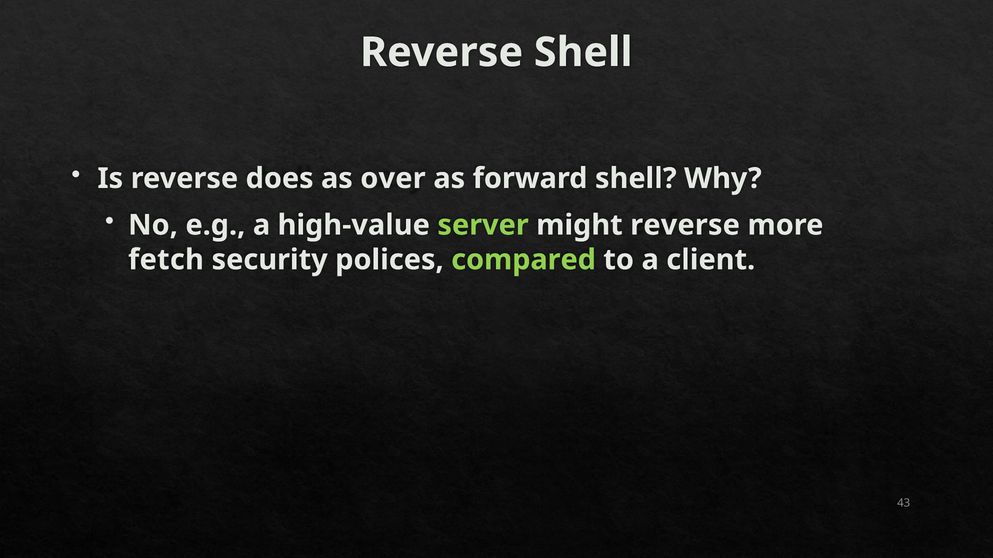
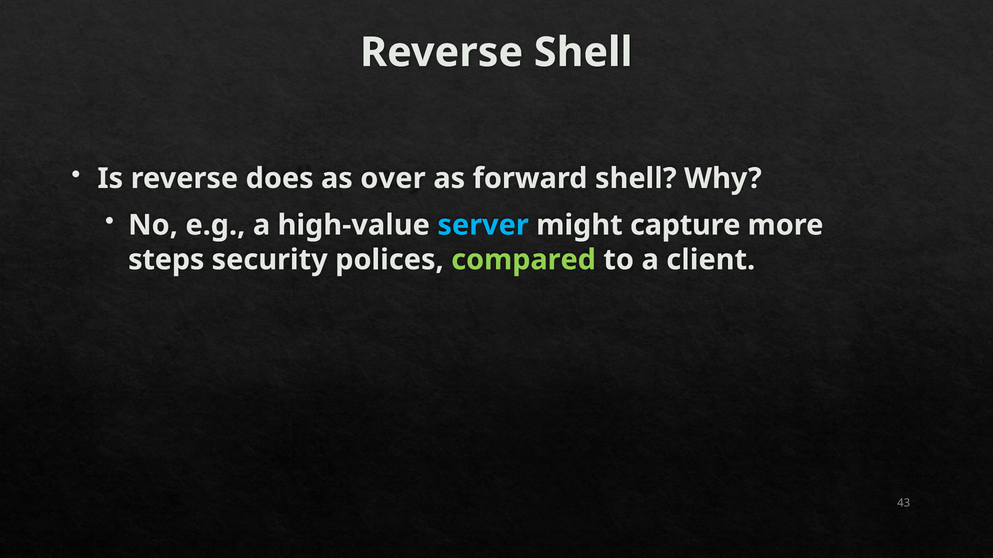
server colour: light green -> light blue
might reverse: reverse -> capture
fetch: fetch -> steps
